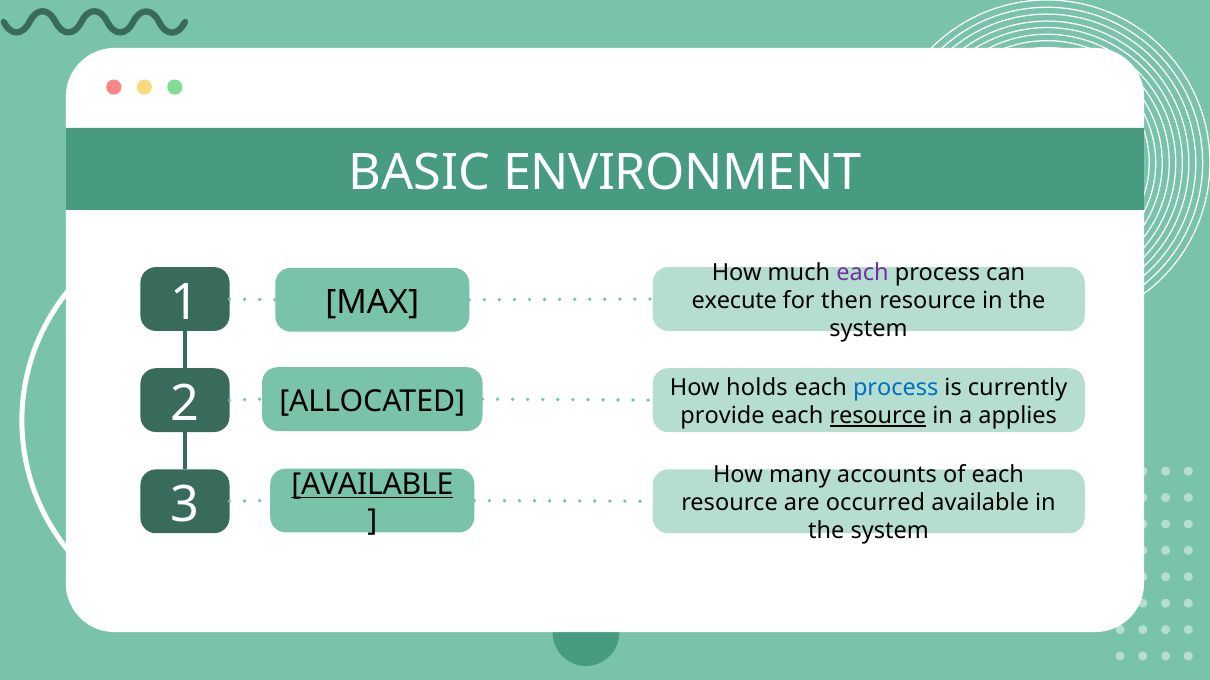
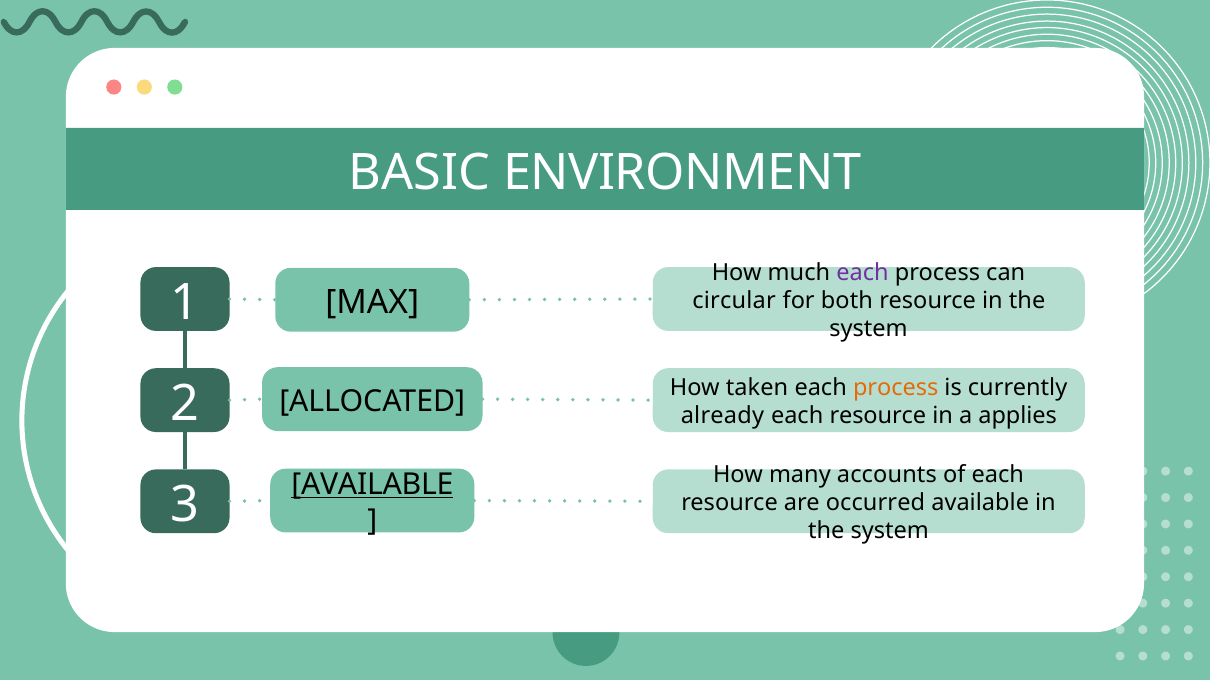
execute: execute -> circular
then: then -> both
holds: holds -> taken
process at (896, 388) colour: blue -> orange
provide: provide -> already
resource at (878, 416) underline: present -> none
